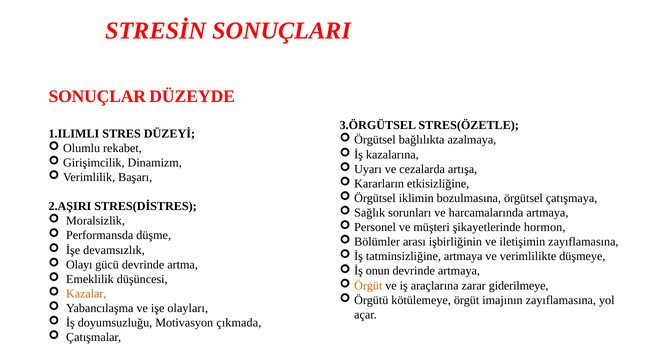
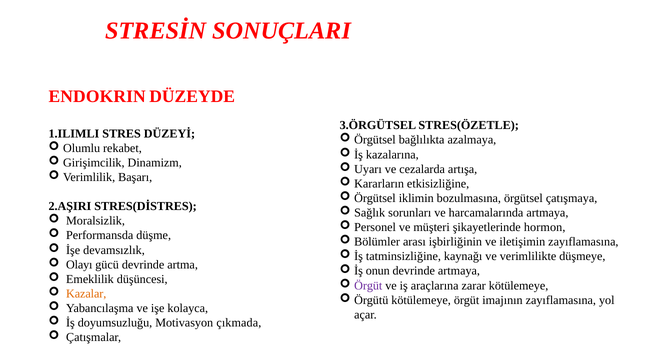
SONUÇLAR: SONUÇLAR -> ENDOKRIN
tatminsizliğine artmaya: artmaya -> kaynağı
Örgüt at (368, 286) colour: orange -> purple
zarar giderilmeye: giderilmeye -> kötülemeye
olayları: olayları -> kolayca
